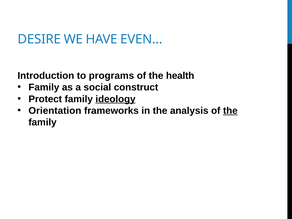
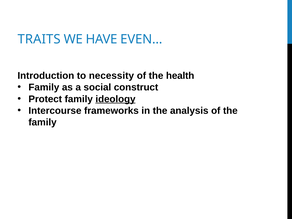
DESIRE: DESIRE -> TRAITS
programs: programs -> necessity
Orientation: Orientation -> Intercourse
the at (230, 111) underline: present -> none
